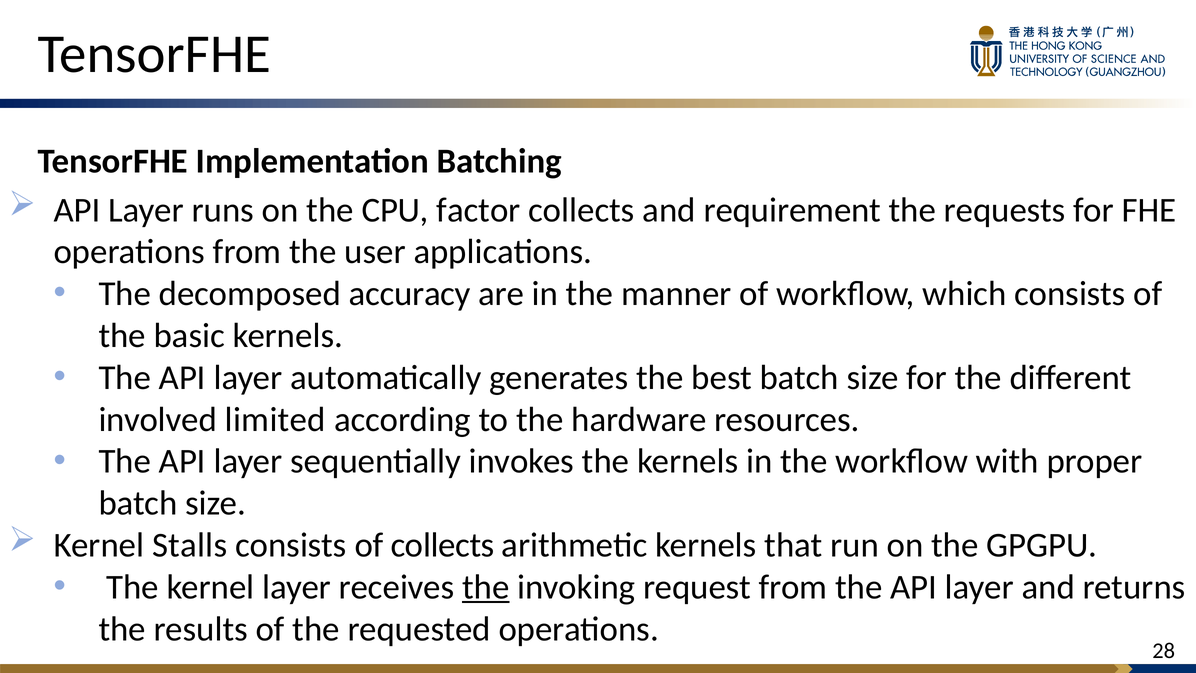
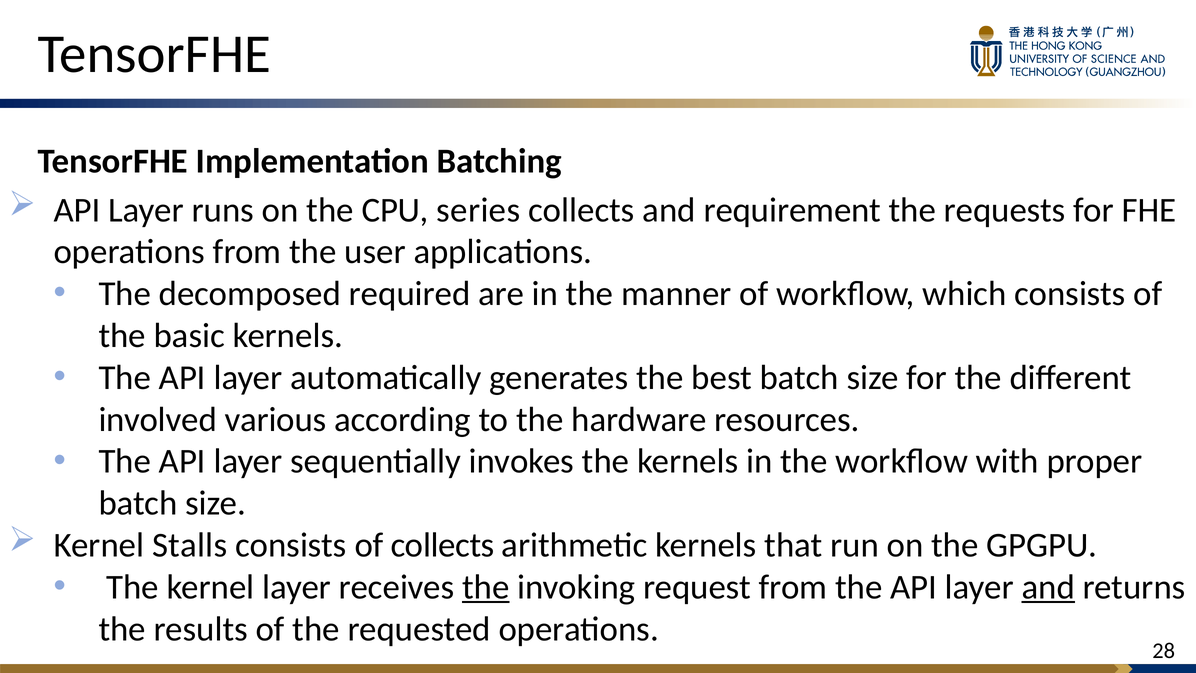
factor: factor -> series
accuracy: accuracy -> required
limited: limited -> various
and at (1048, 587) underline: none -> present
